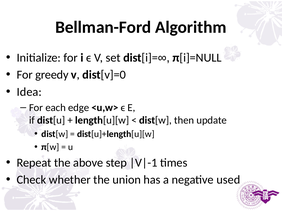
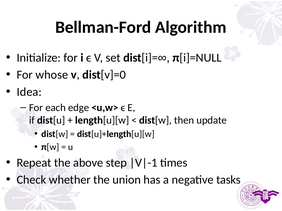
greedy: greedy -> whose
used: used -> tasks
